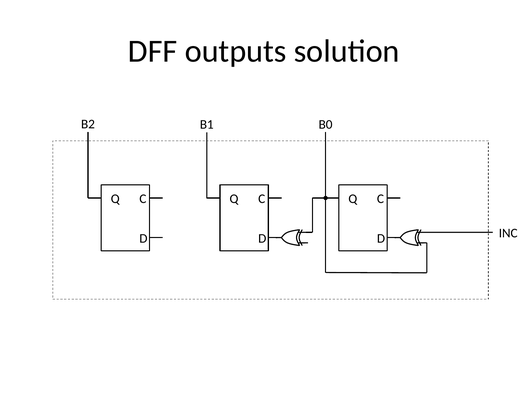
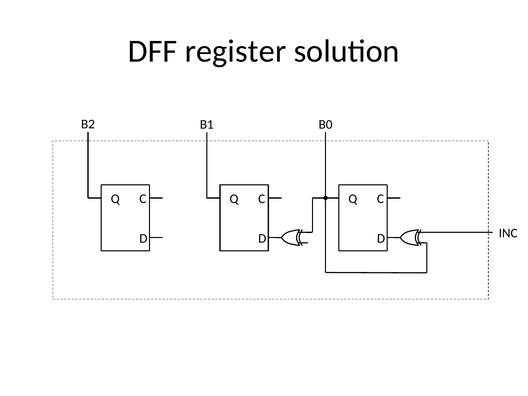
outputs: outputs -> register
